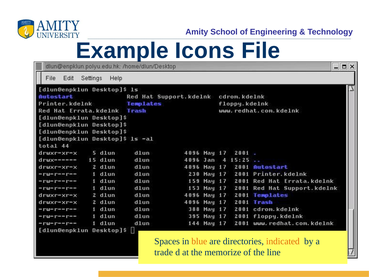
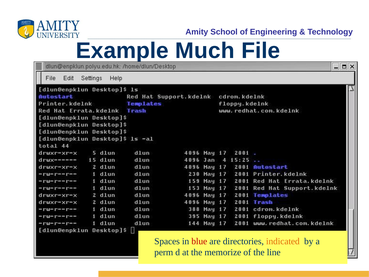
Icons: Icons -> Much
blue colour: orange -> red
trade: trade -> perm
